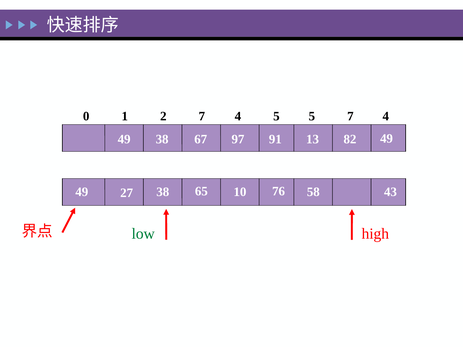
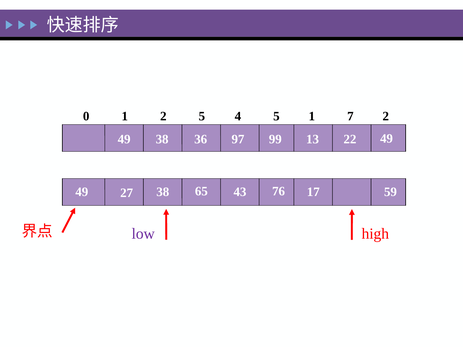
2 7: 7 -> 5
5 5: 5 -> 1
4 at (386, 116): 4 -> 2
67: 67 -> 36
91: 91 -> 99
82: 82 -> 22
10: 10 -> 43
58: 58 -> 17
43: 43 -> 59
low colour: green -> purple
